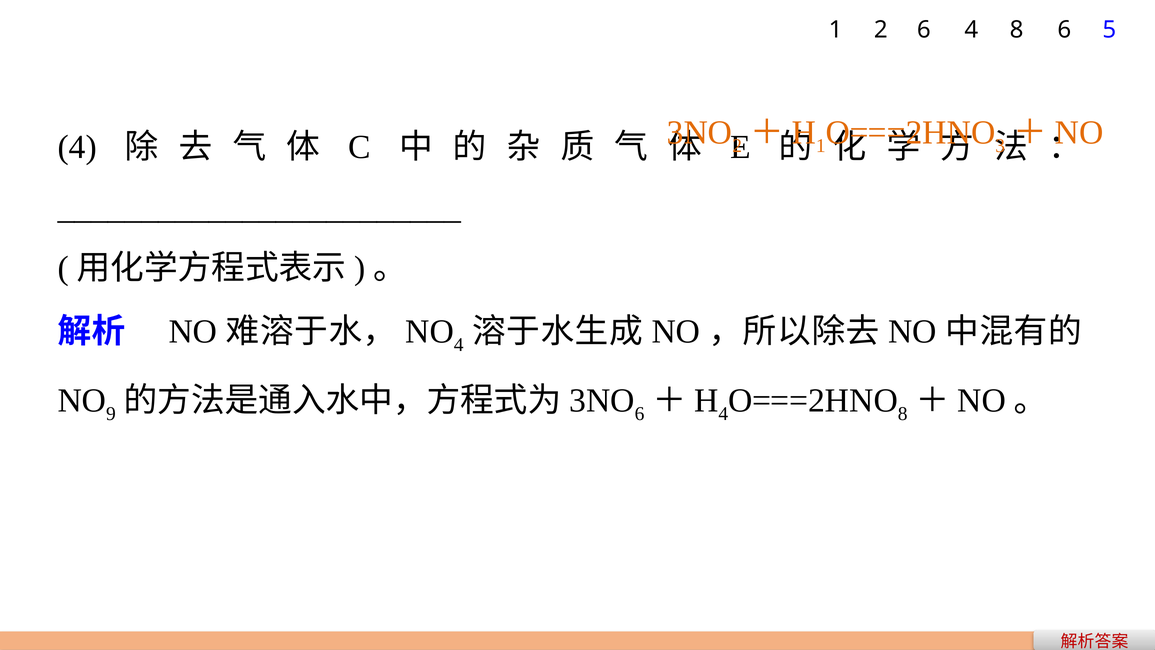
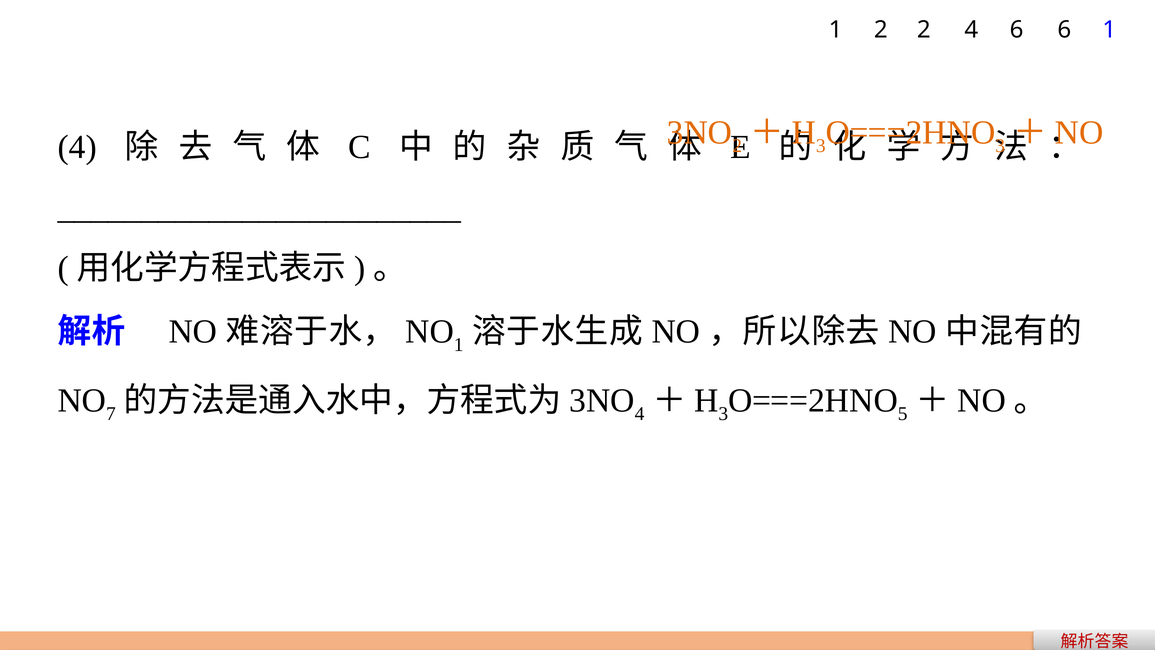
2 6: 6 -> 2
4 8: 8 -> 6
6 5: 5 -> 1
1 at (821, 146): 1 -> 3
4 at (459, 345): 4 -> 1
9: 9 -> 7
6 at (640, 414): 6 -> 4
4 at (723, 414): 4 -> 3
8 at (903, 414): 8 -> 5
